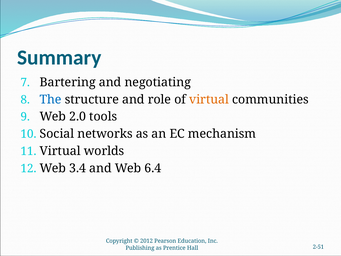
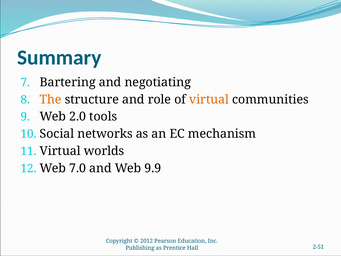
The colour: blue -> orange
3.4: 3.4 -> 7.0
6.4: 6.4 -> 9.9
